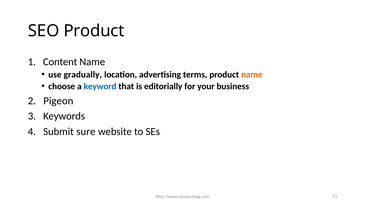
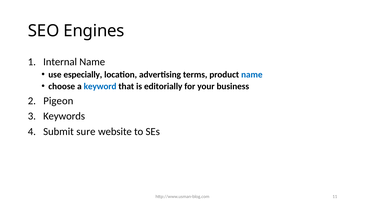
SEO Product: Product -> Engines
Content: Content -> Internal
gradually: gradually -> especially
name at (252, 74) colour: orange -> blue
